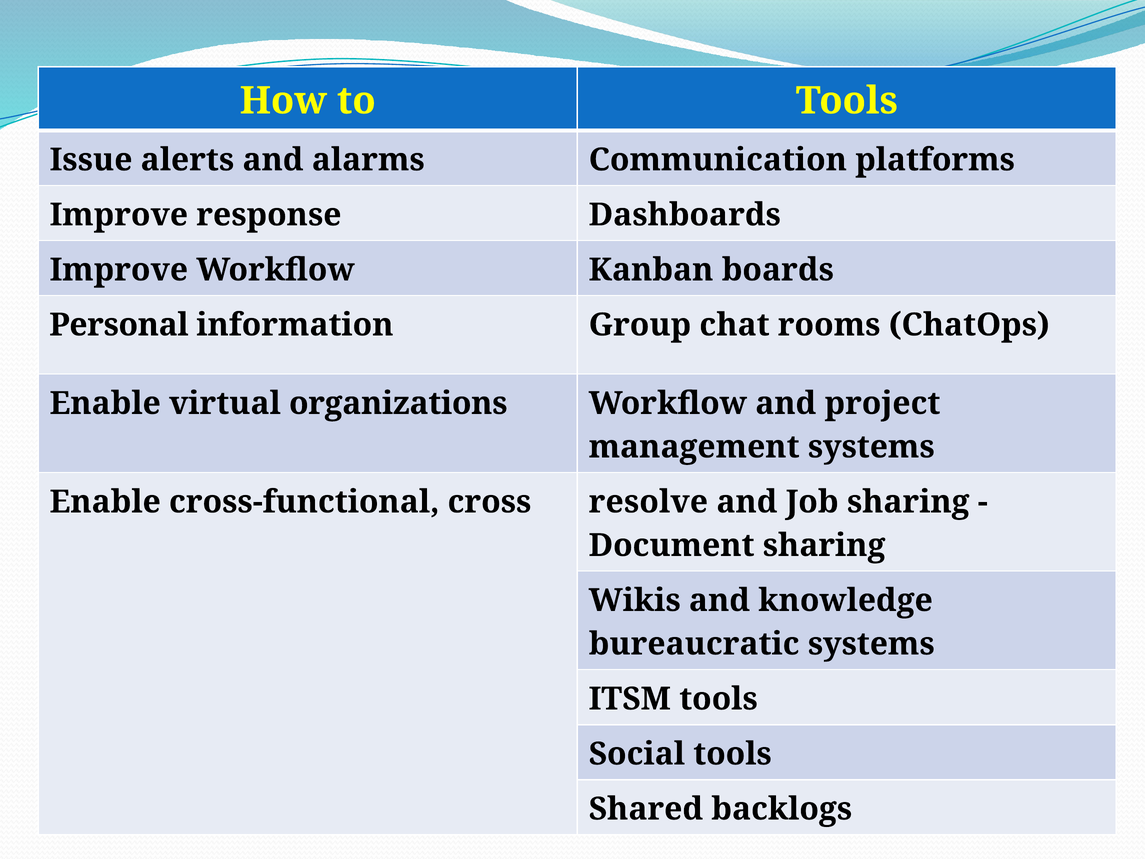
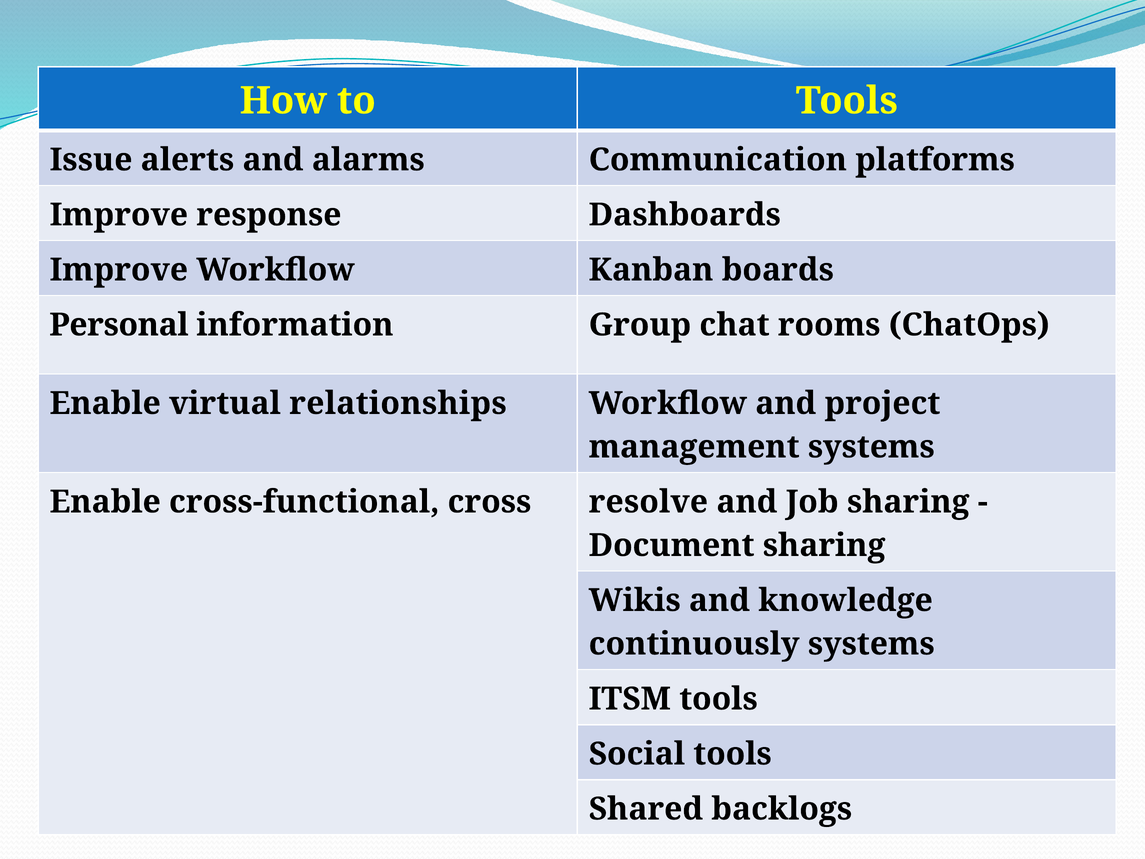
organizations: organizations -> relationships
bureaucratic: bureaucratic -> continuously
